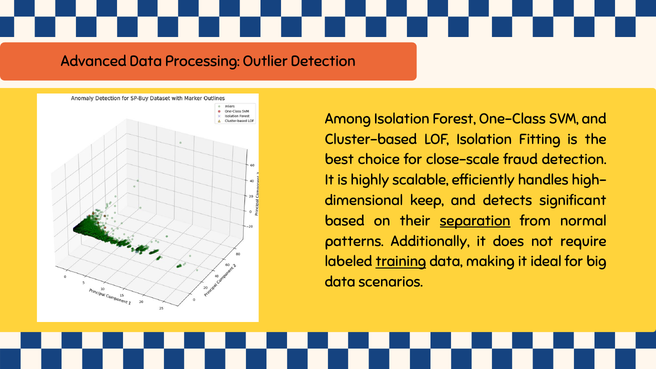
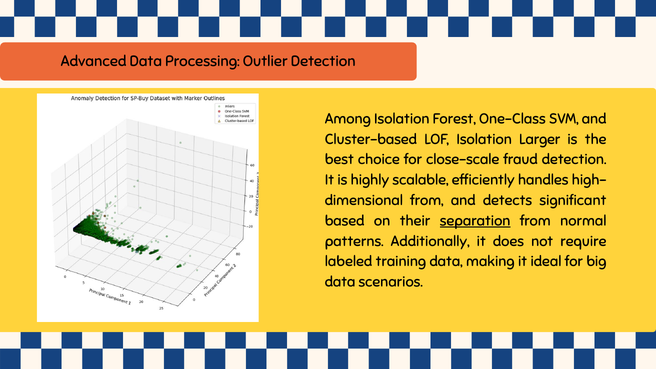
Fitting: Fitting -> Larger
keep at (427, 200): keep -> from
training underline: present -> none
